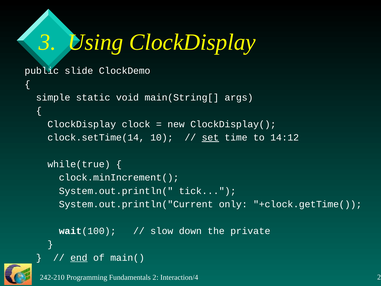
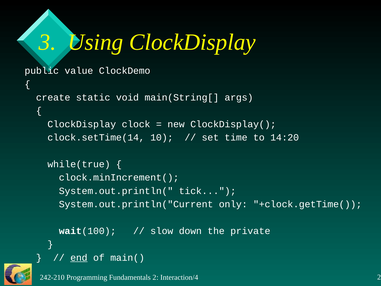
slide: slide -> value
simple: simple -> create
set underline: present -> none
14:12: 14:12 -> 14:20
